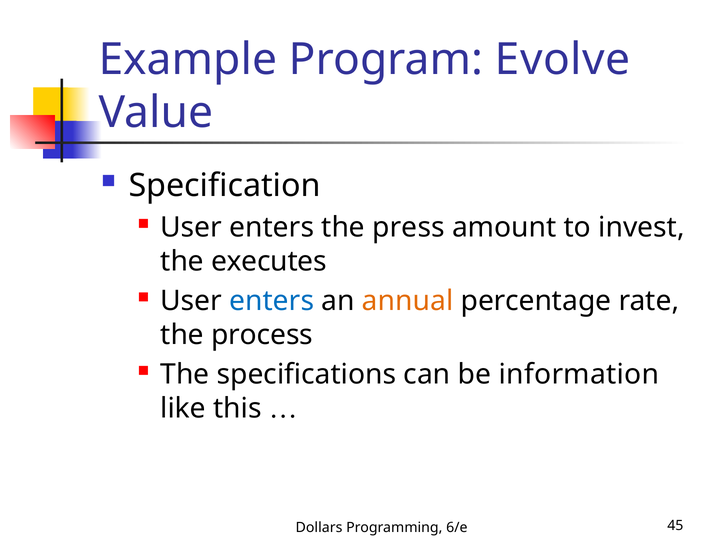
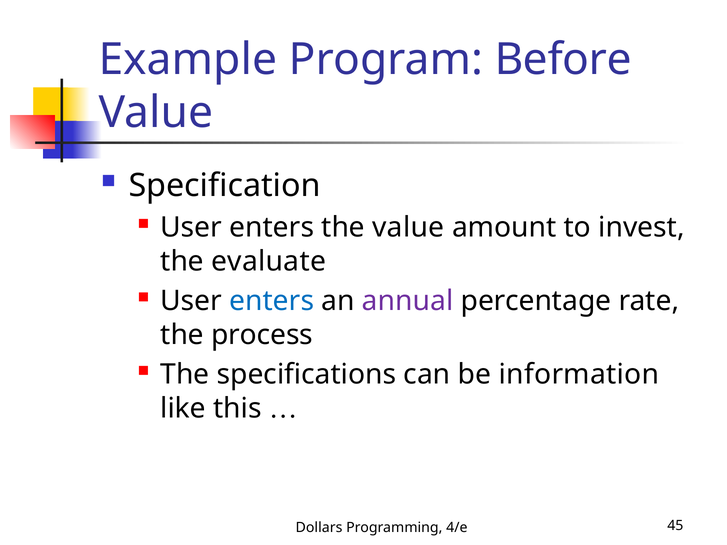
Evolve: Evolve -> Before
the press: press -> value
executes: executes -> evaluate
annual colour: orange -> purple
6/e: 6/e -> 4/e
